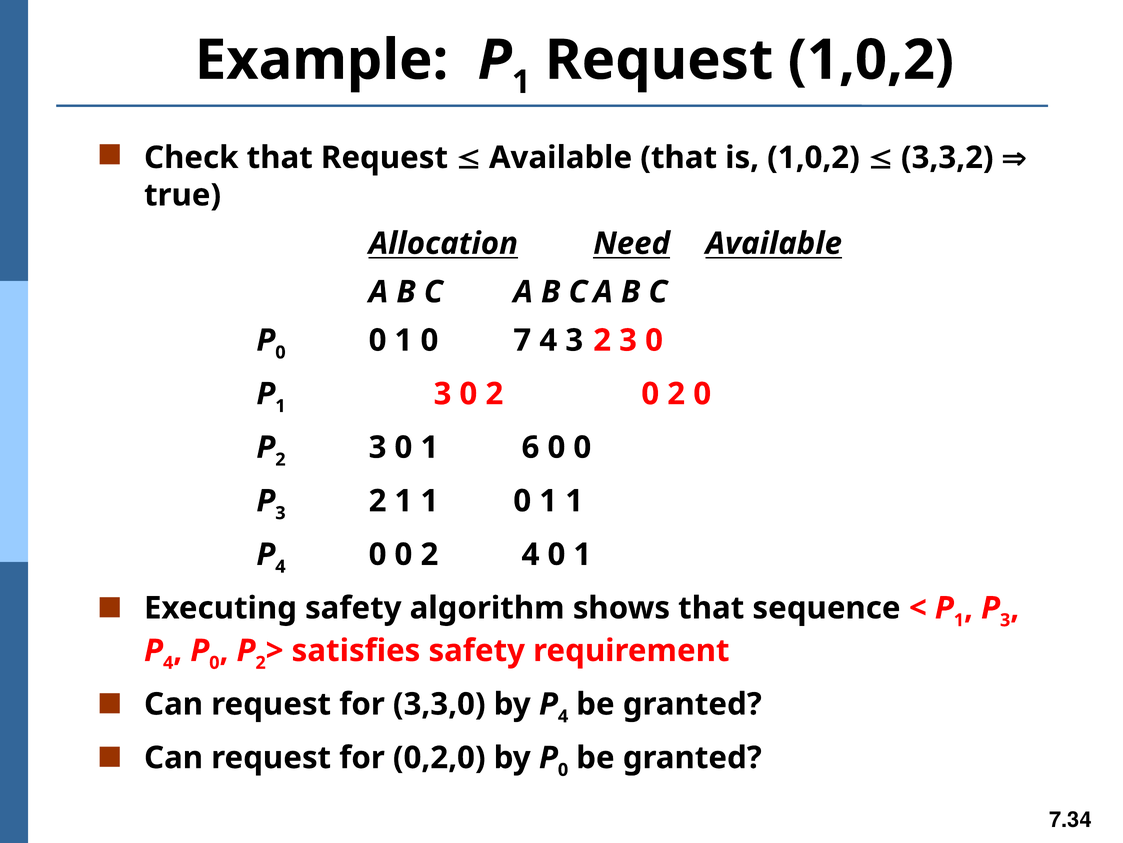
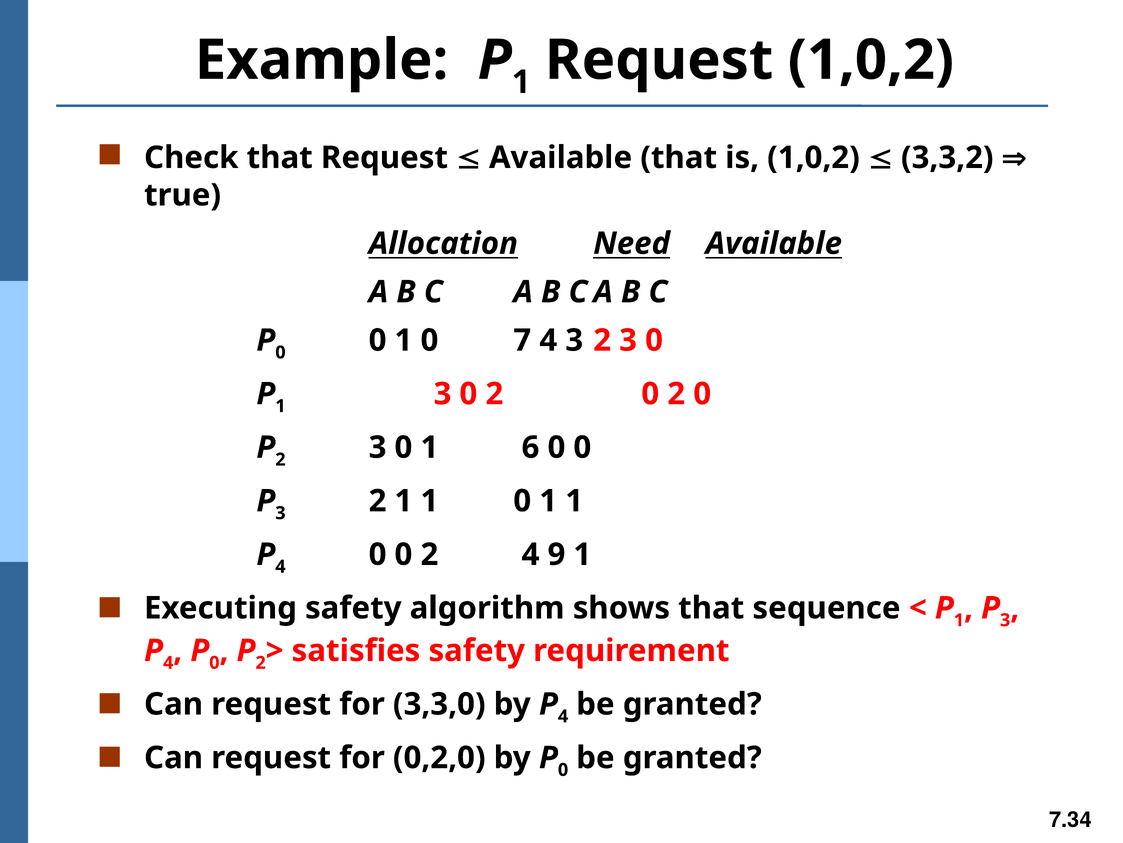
2 4 0: 0 -> 9
